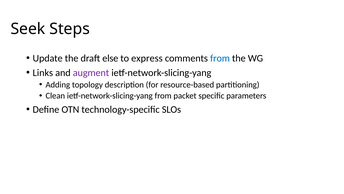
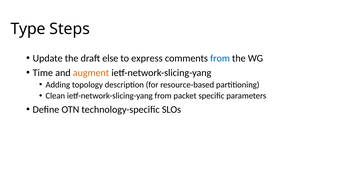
Seek: Seek -> Type
Links: Links -> Time
augment colour: purple -> orange
